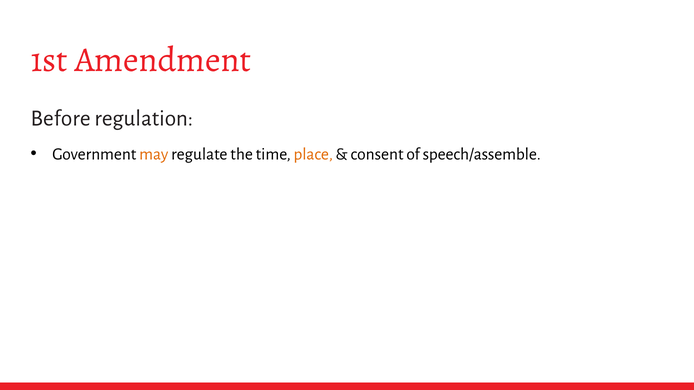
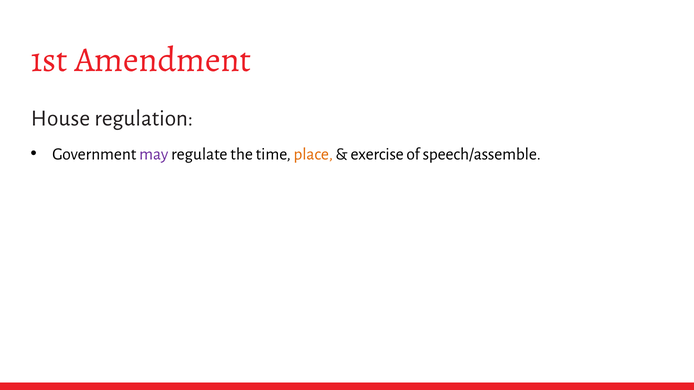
Before: Before -> House
may colour: orange -> purple
consent: consent -> exercise
